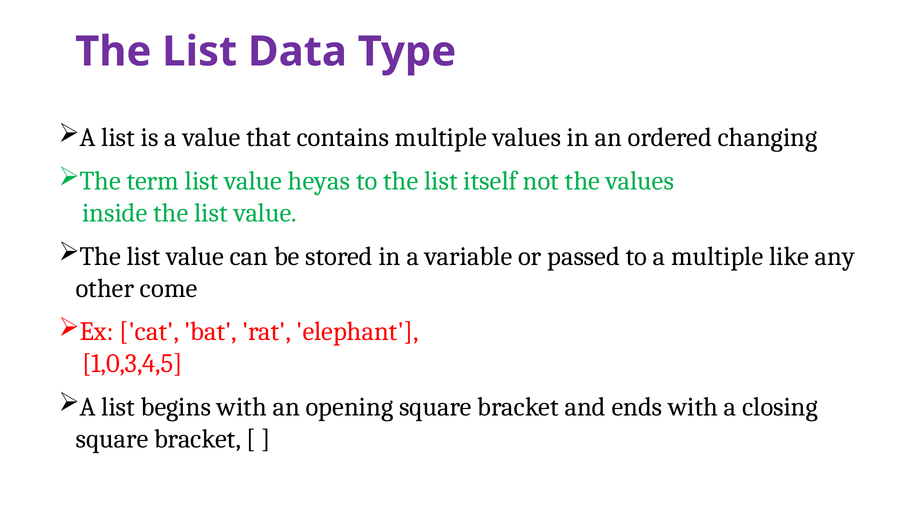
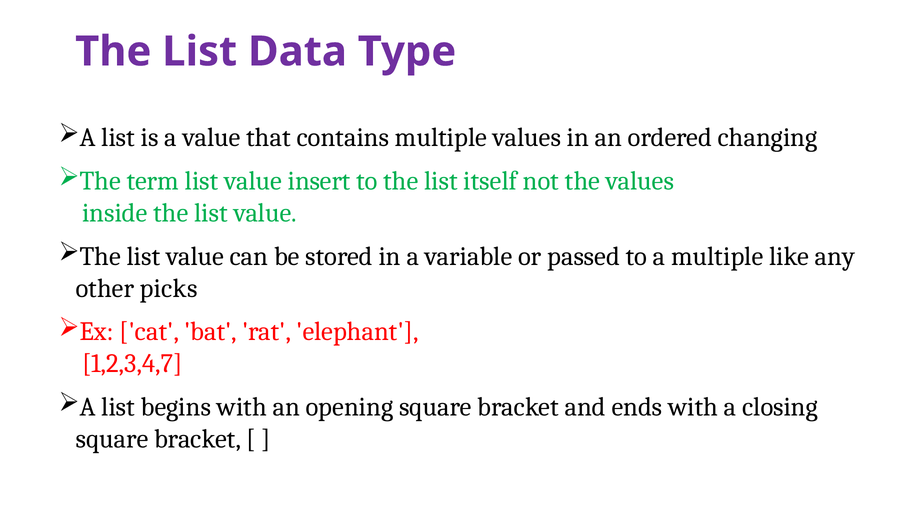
heyas: heyas -> insert
come: come -> picks
1,0,3,4,5: 1,0,3,4,5 -> 1,2,3,4,7
